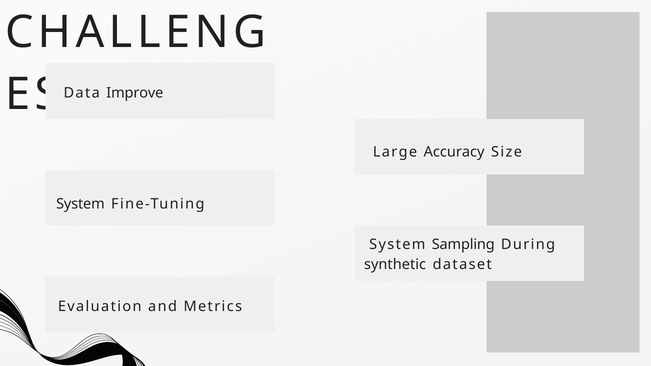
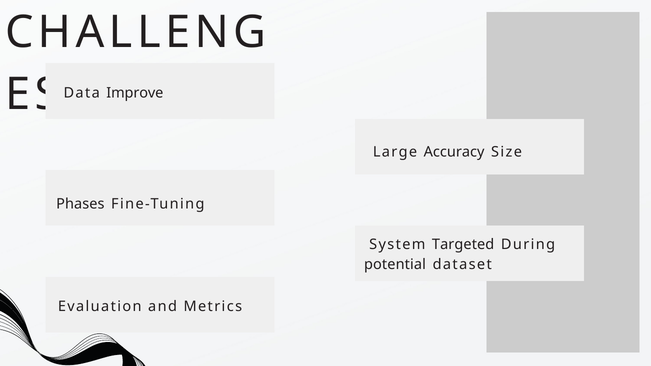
System at (80, 204): System -> Phases
Sampling: Sampling -> Targeted
synthetic: synthetic -> potential
